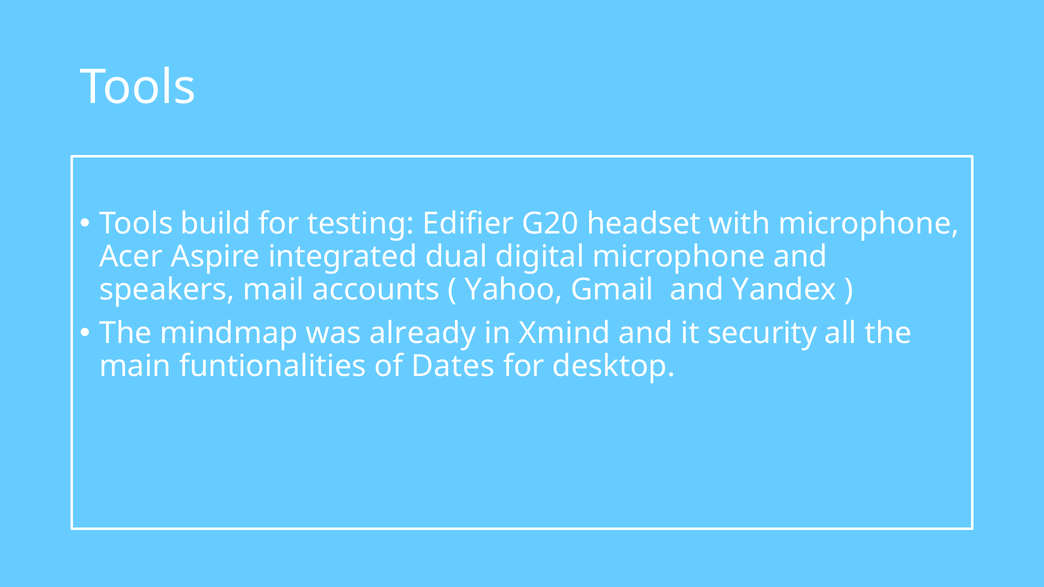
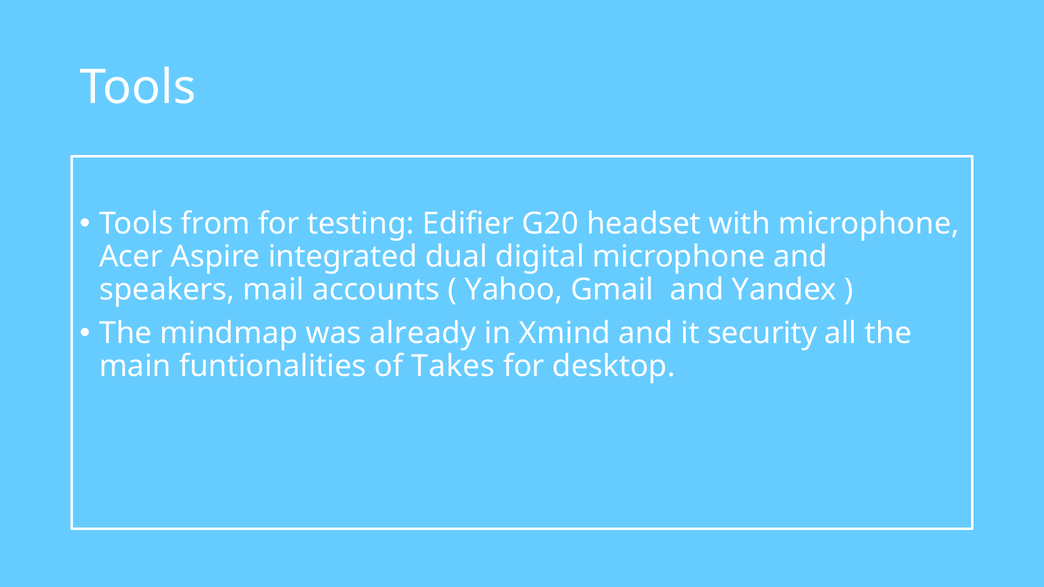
build: build -> from
Dates: Dates -> Takes
